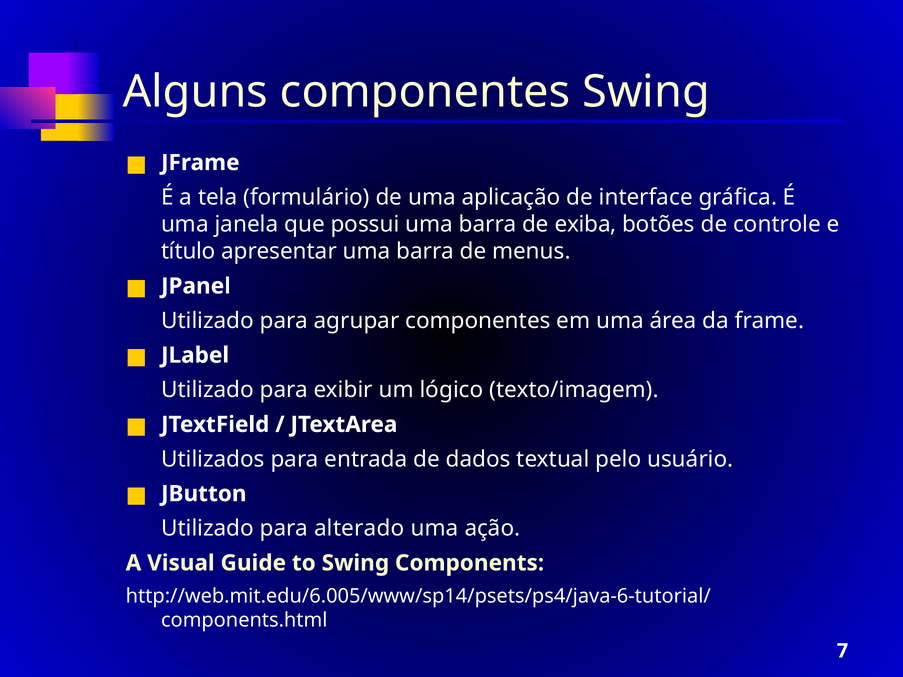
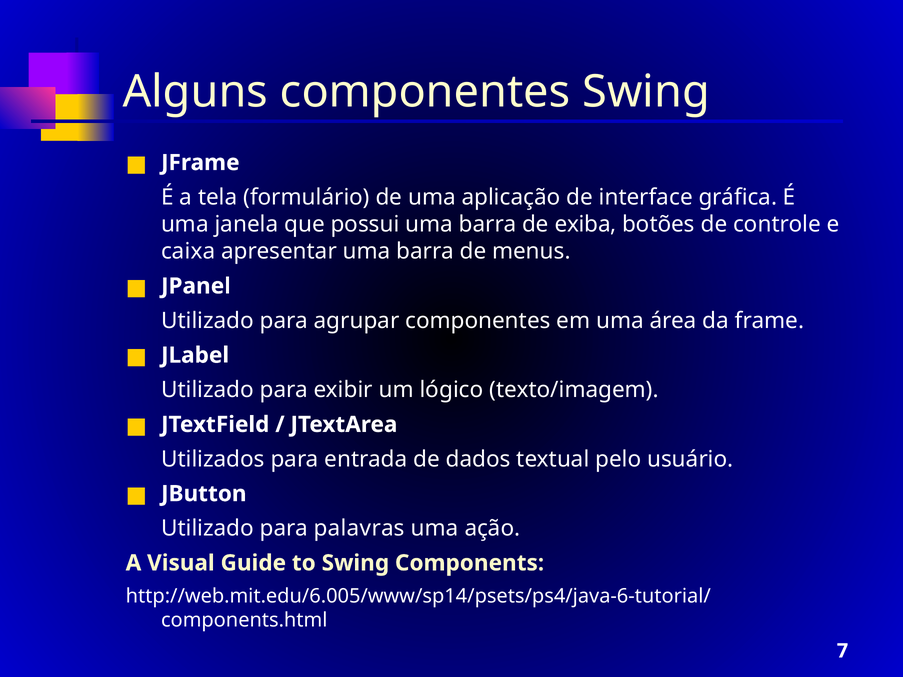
título: título -> caixa
alterado: alterado -> palavras
